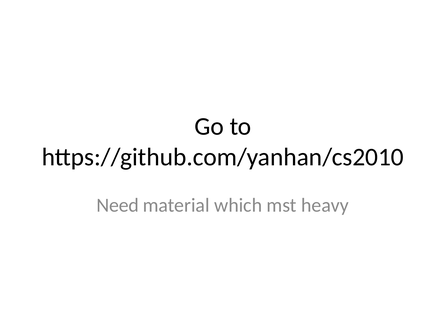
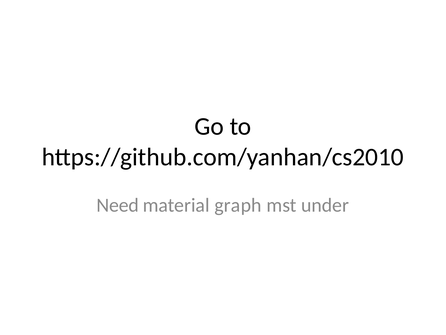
which: which -> graph
heavy: heavy -> under
